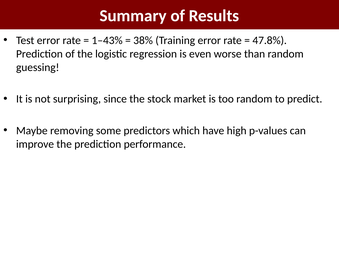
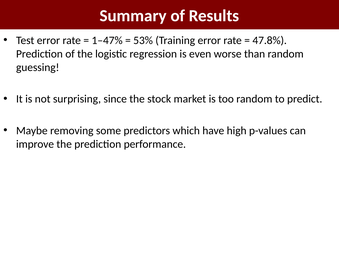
1‒43%: 1‒43% -> 1‒47%
38%: 38% -> 53%
